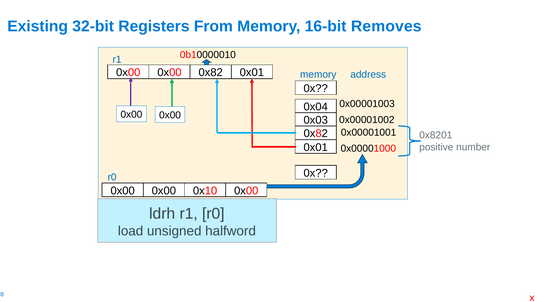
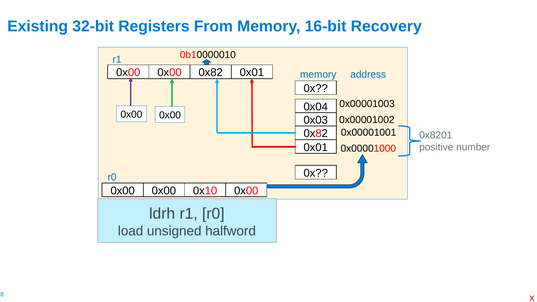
Removes: Removes -> Recovery
